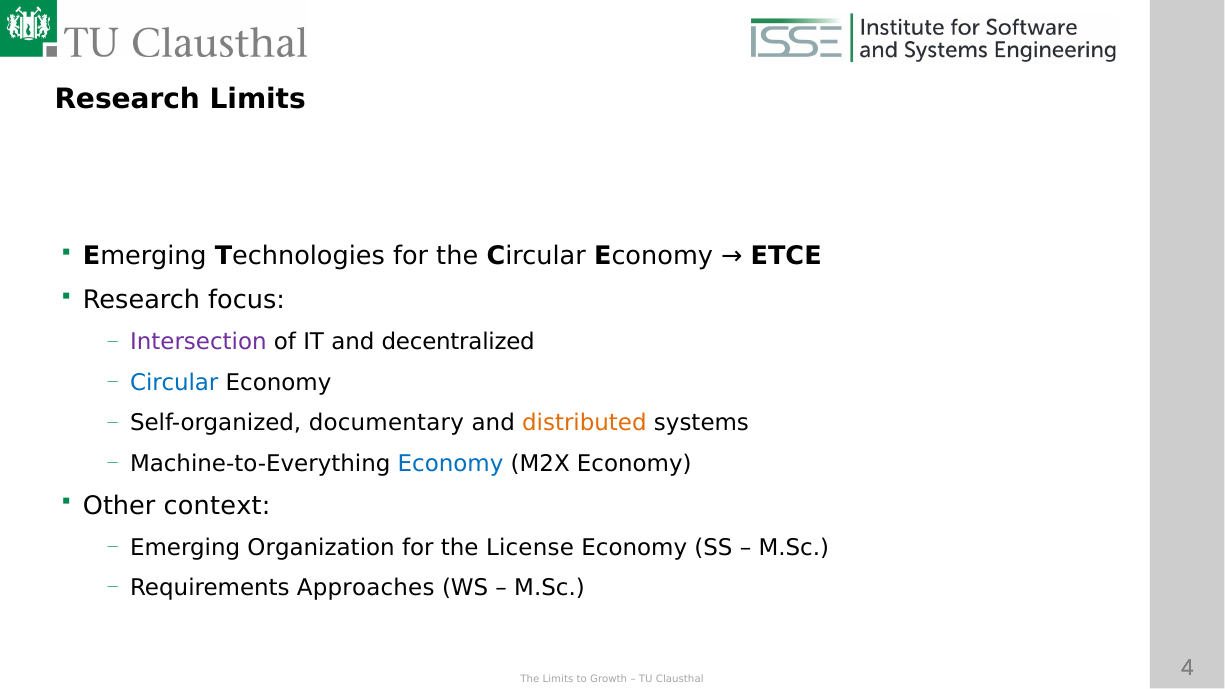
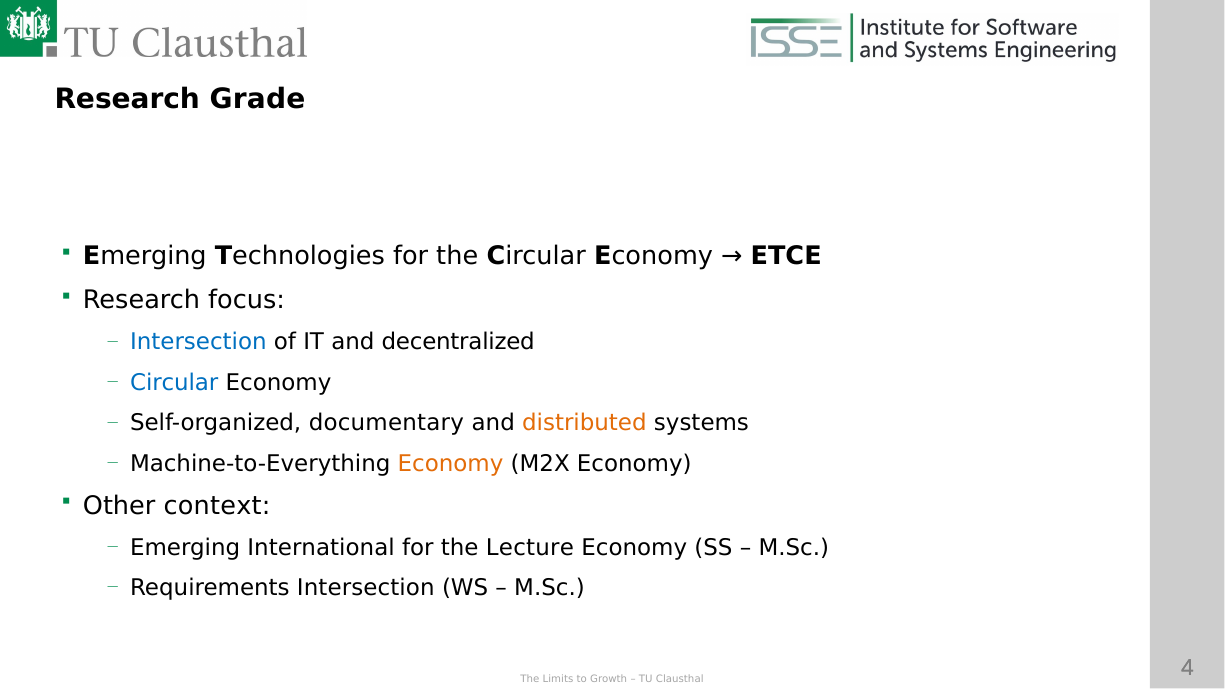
Research Limits: Limits -> Grade
Intersection at (198, 342) colour: purple -> blue
Economy at (451, 464) colour: blue -> orange
Organization: Organization -> International
License: License -> Lecture
Requirements Approaches: Approaches -> Intersection
